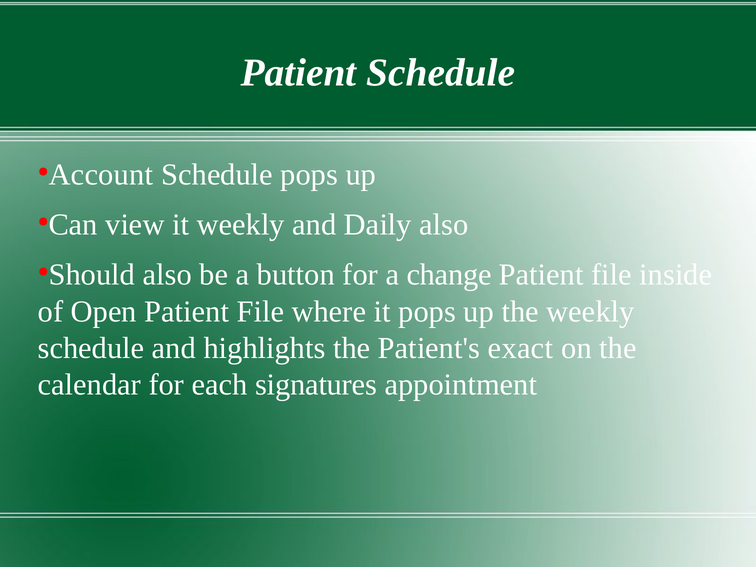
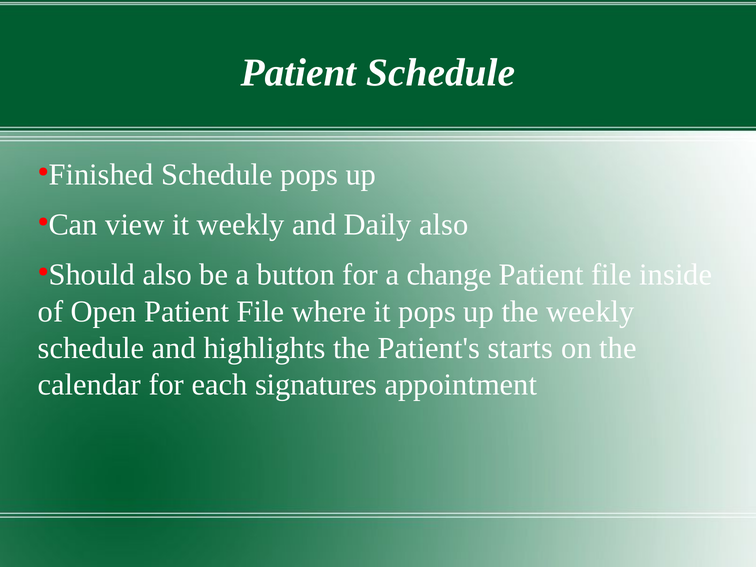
Account: Account -> Finished
exact: exact -> starts
